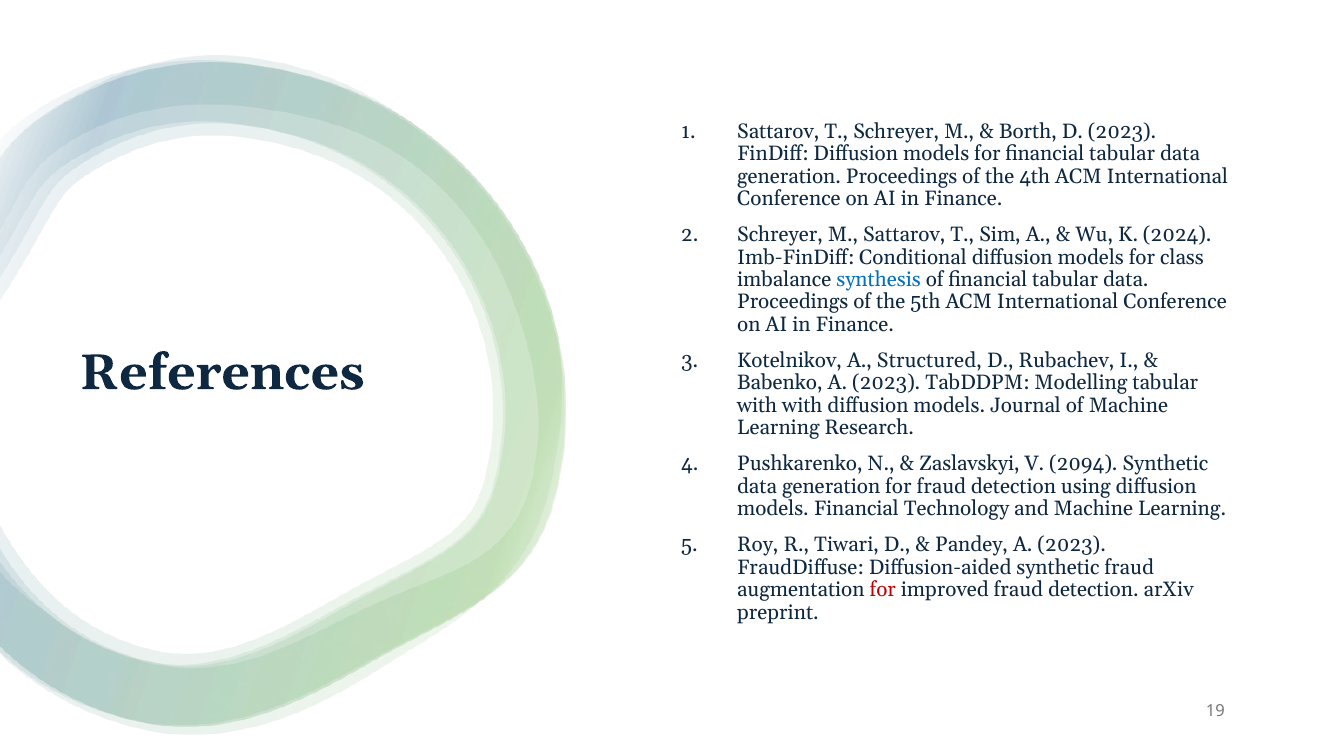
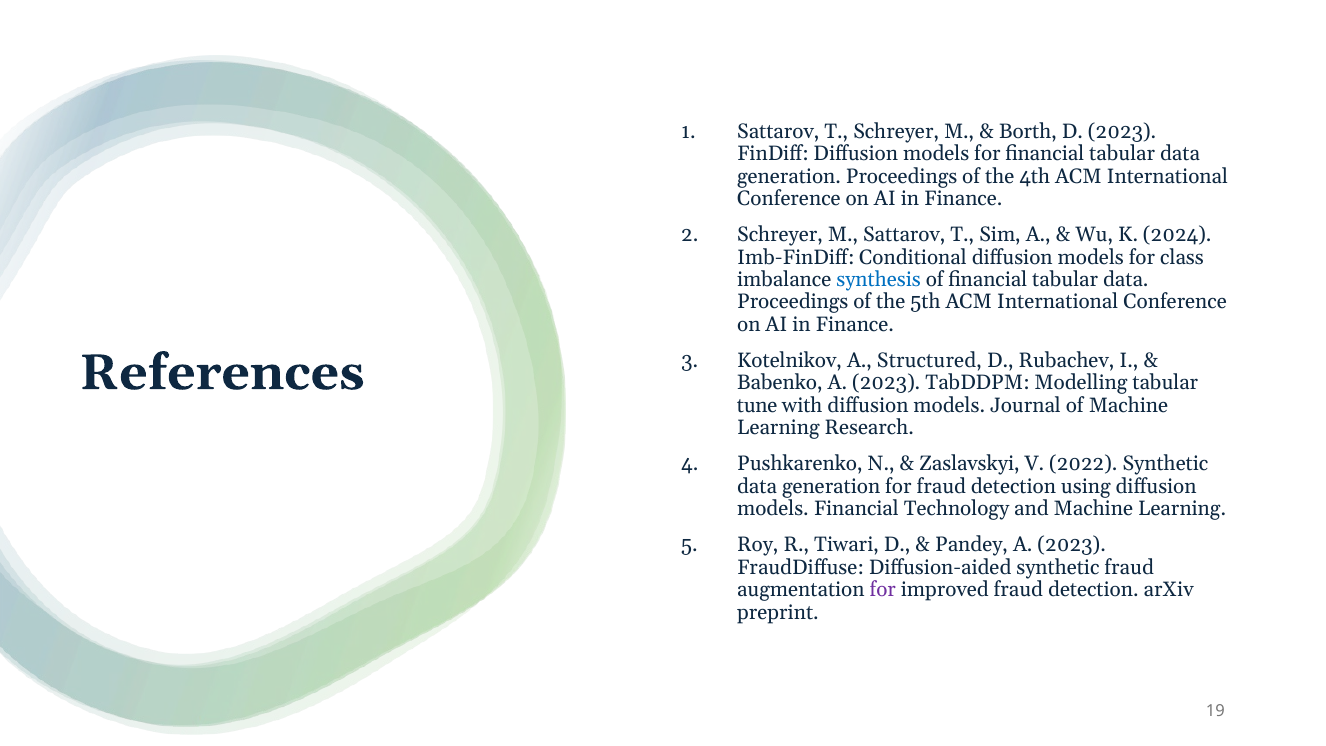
with at (757, 405): with -> tune
2094: 2094 -> 2022
for at (883, 590) colour: red -> purple
